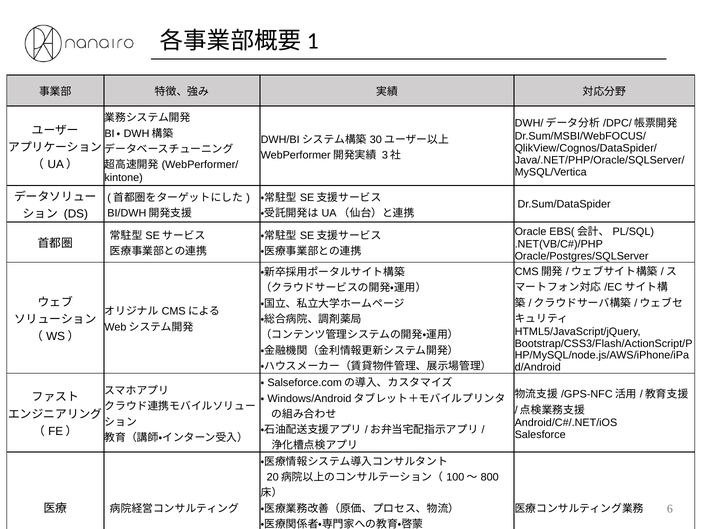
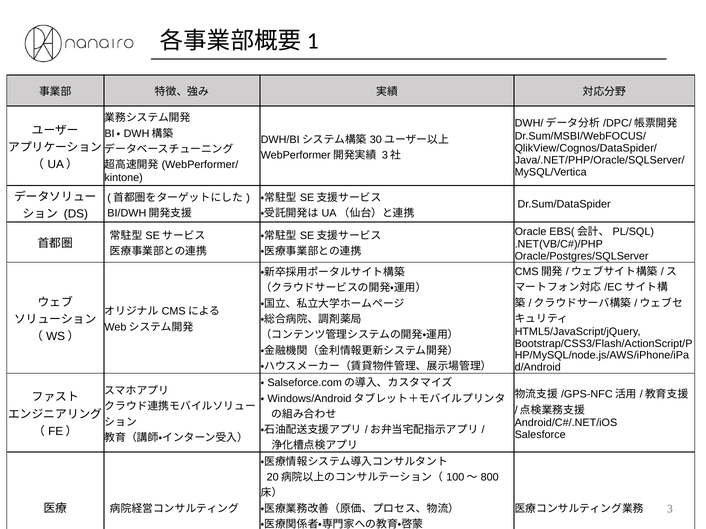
6: 6 -> 3
